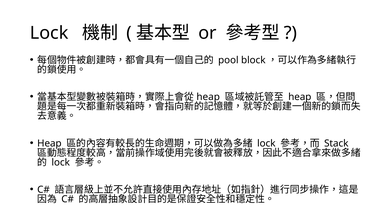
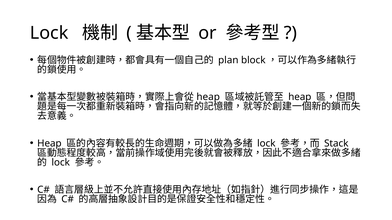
pool: pool -> plan
